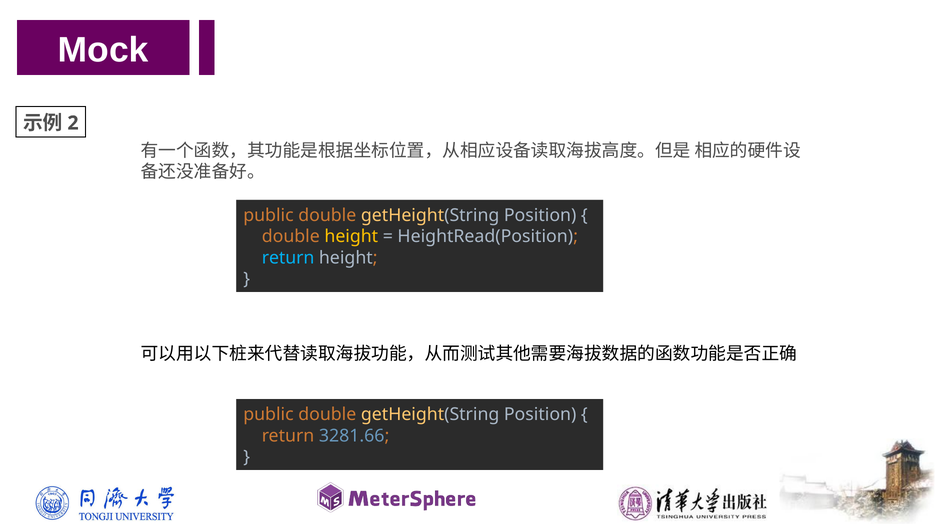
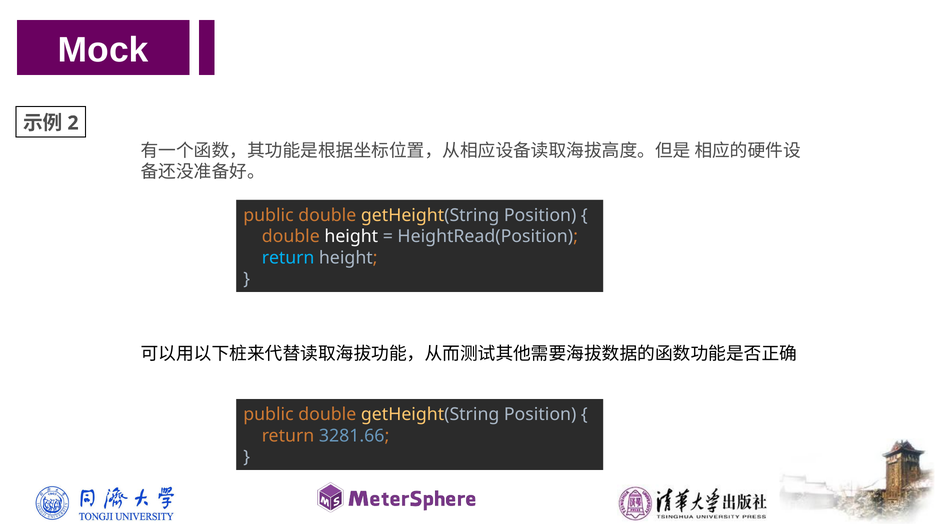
height at (351, 237) colour: yellow -> white
